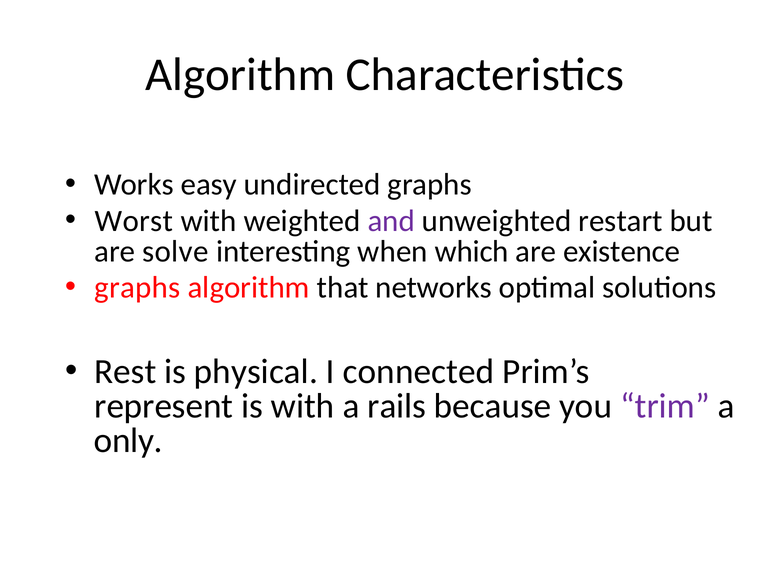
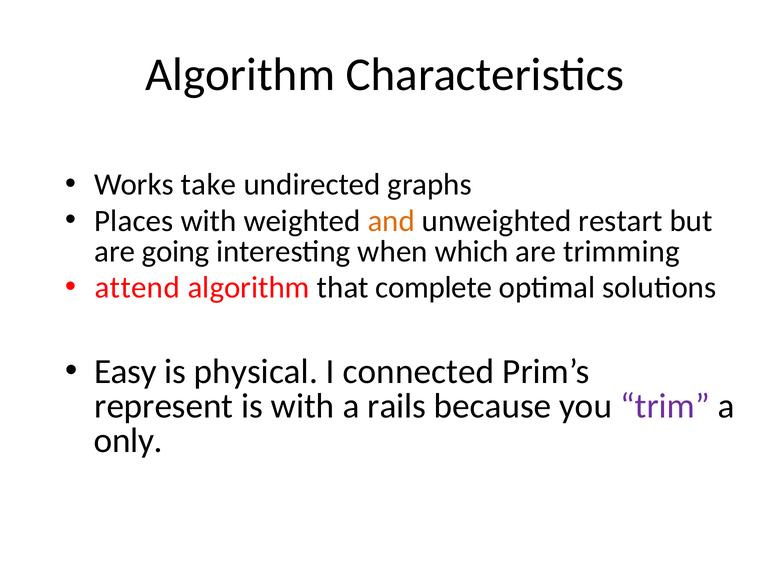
easy: easy -> take
Worst: Worst -> Places
and colour: purple -> orange
solve: solve -> going
existence: existence -> trimming
graphs at (137, 287): graphs -> attend
networks: networks -> complete
Rest: Rest -> Easy
